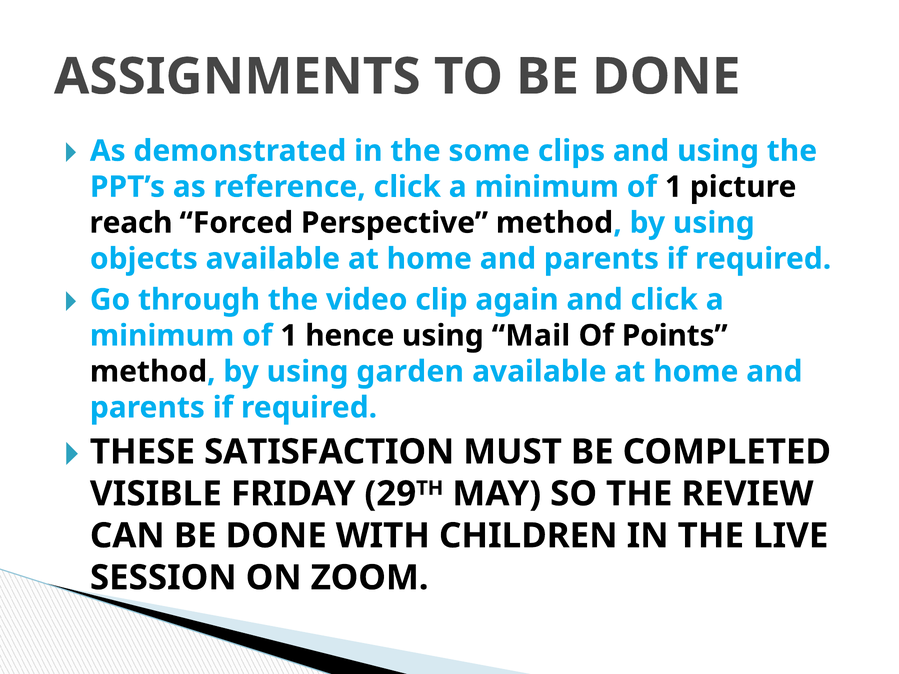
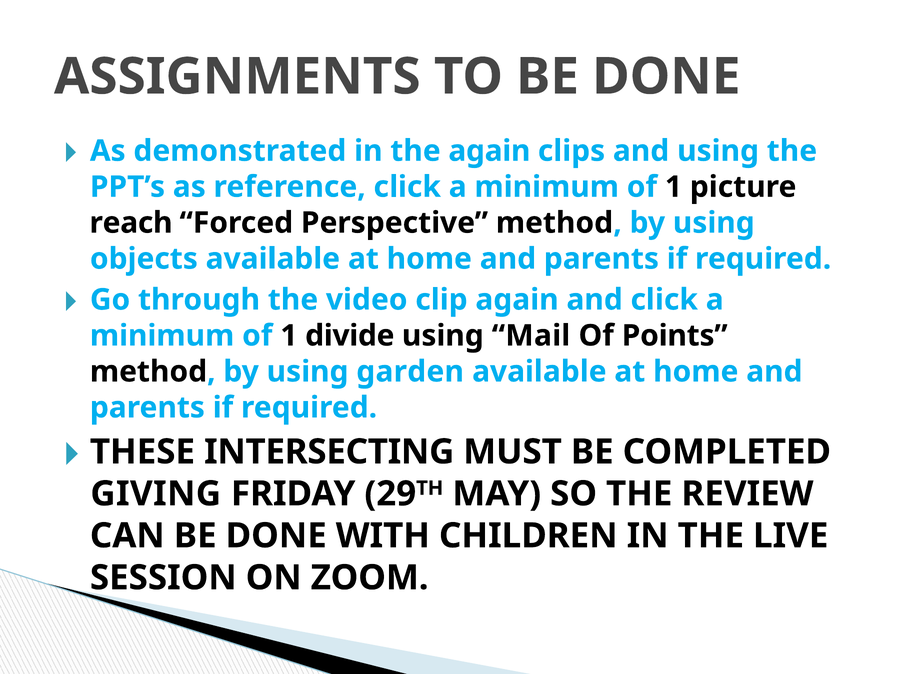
the some: some -> again
hence: hence -> divide
SATISFACTION: SATISFACTION -> INTERSECTING
VISIBLE: VISIBLE -> GIVING
